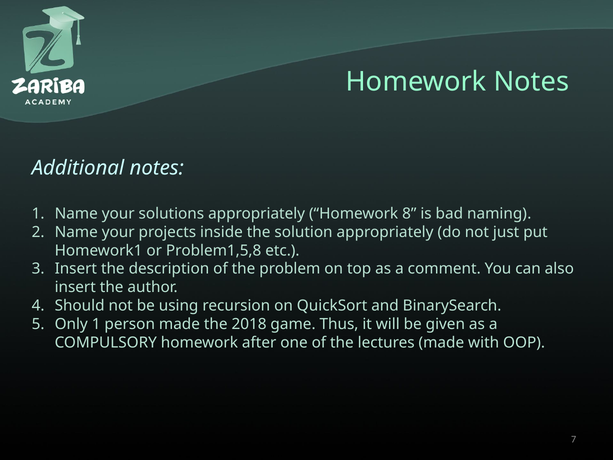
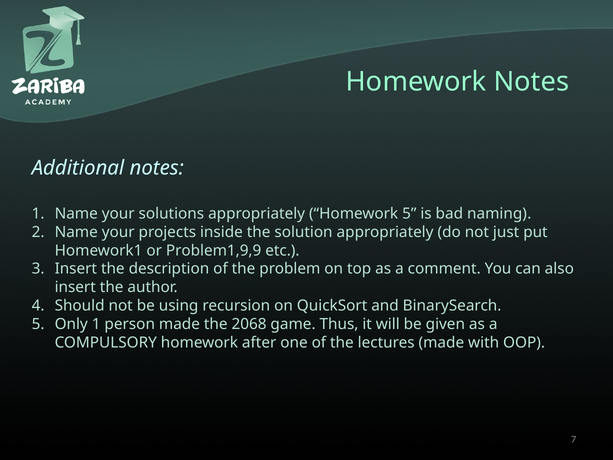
Homework 8: 8 -> 5
Problem1,5,8: Problem1,5,8 -> Problem1,9,9
2018: 2018 -> 2068
